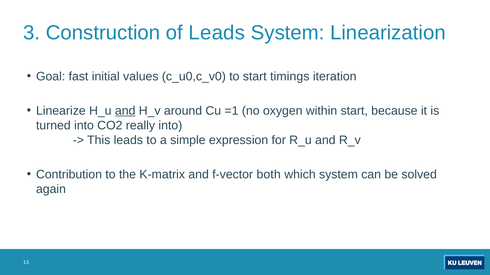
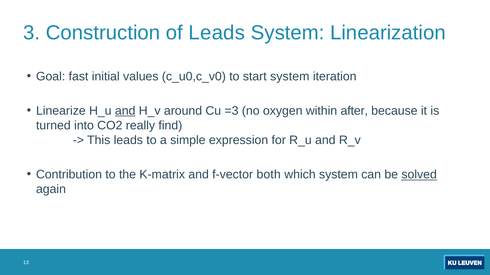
start timings: timings -> system
=1: =1 -> =3
within start: start -> after
really into: into -> find
solved underline: none -> present
